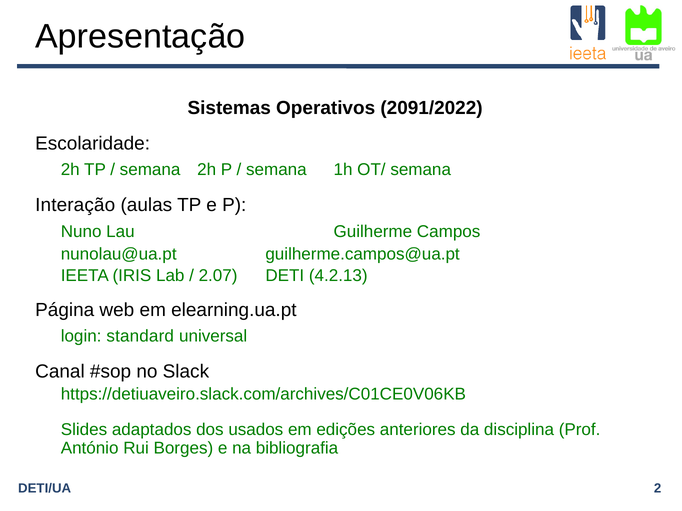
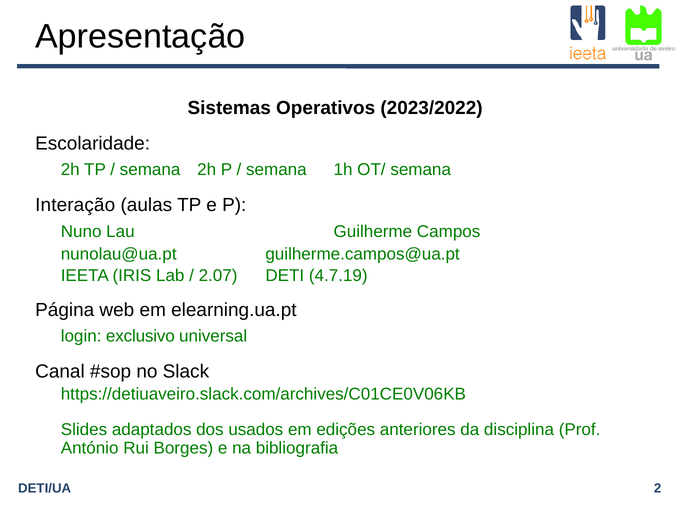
2091/2022: 2091/2022 -> 2023/2022
4.2.13: 4.2.13 -> 4.7.19
standard: standard -> exclusivo
